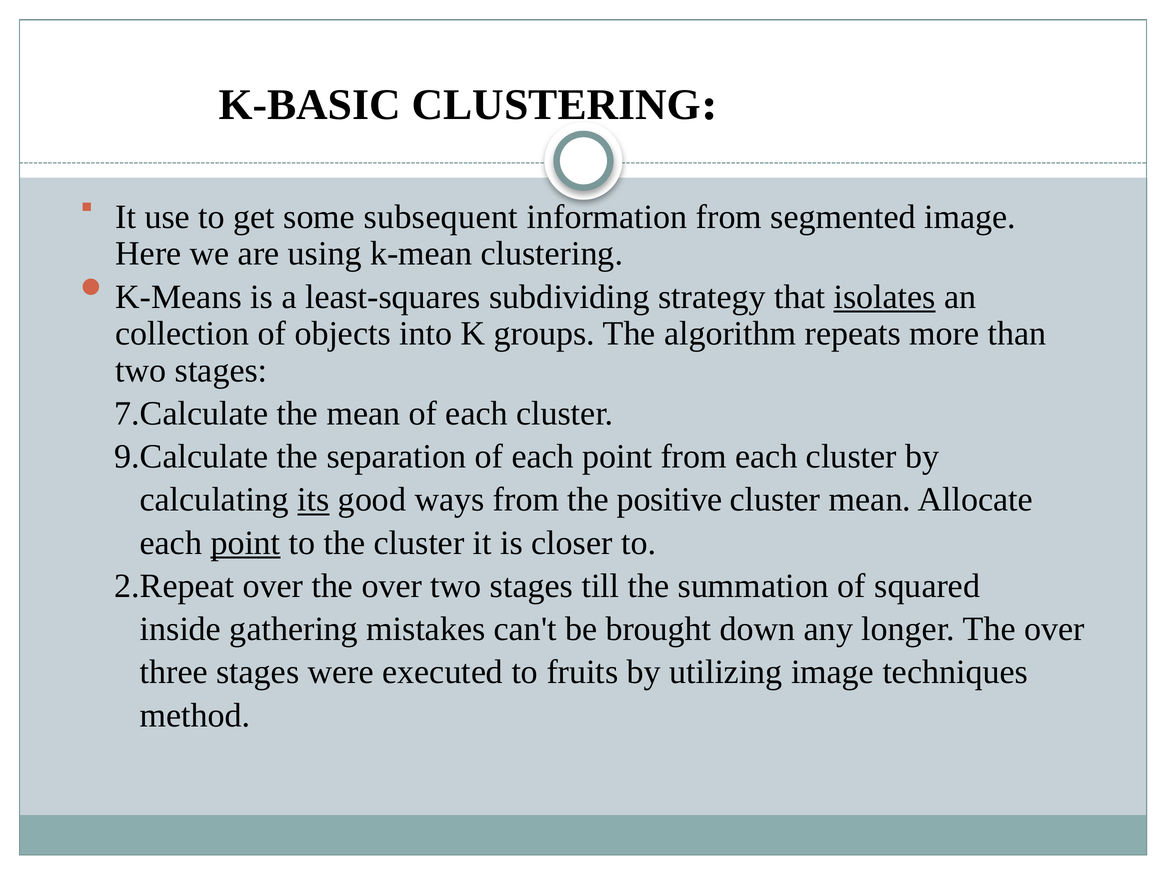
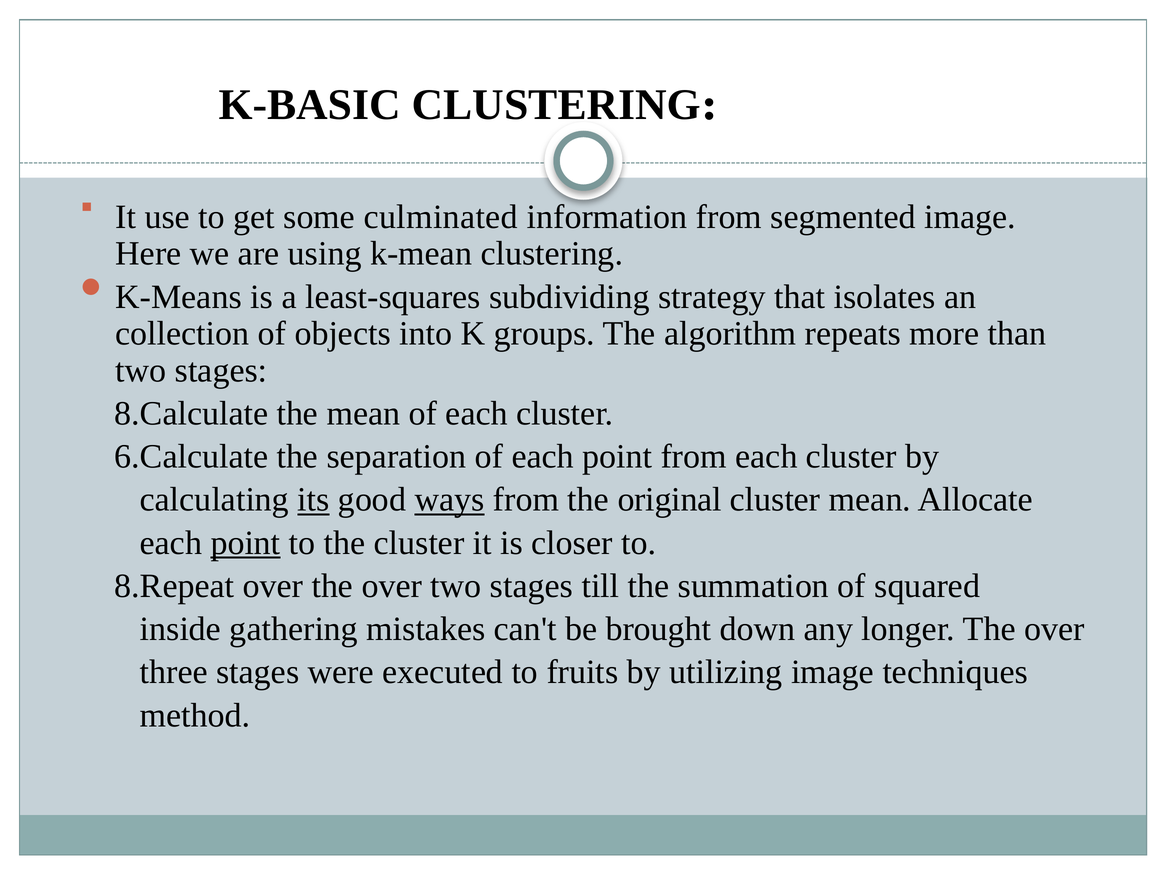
subsequent: subsequent -> culminated
isolates underline: present -> none
7.Calculate: 7.Calculate -> 8.Calculate
9.Calculate: 9.Calculate -> 6.Calculate
ways underline: none -> present
positive: positive -> original
2.Repeat: 2.Repeat -> 8.Repeat
